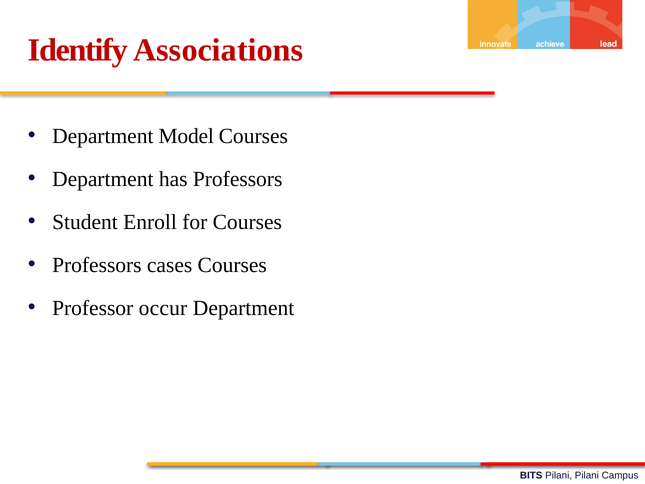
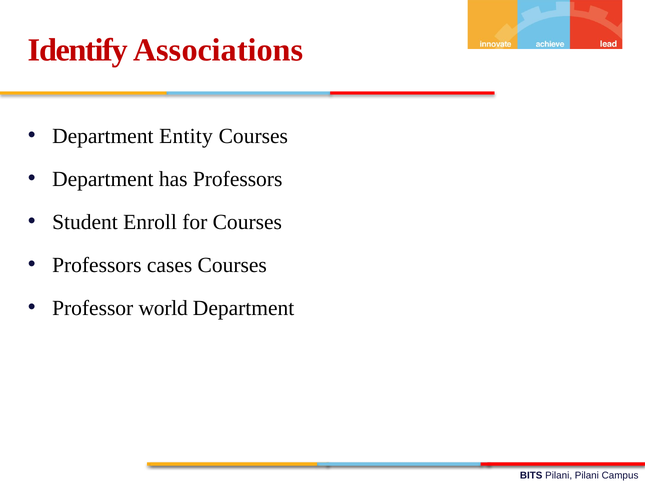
Model: Model -> Entity
occur: occur -> world
